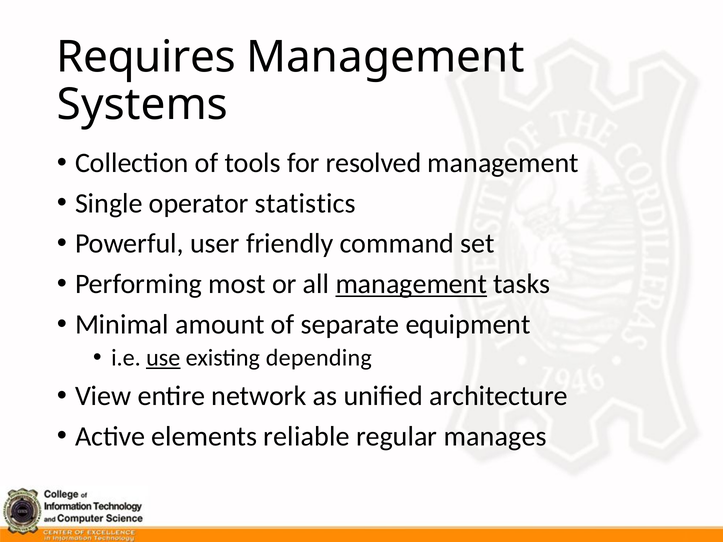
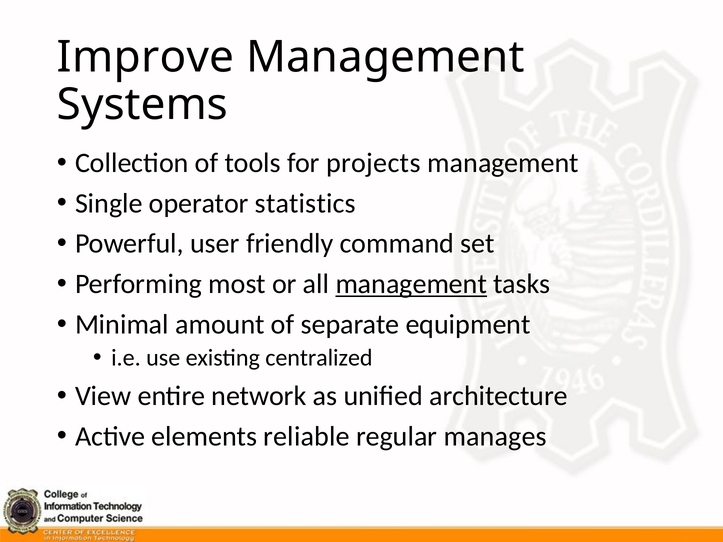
Requires: Requires -> Improve
resolved: resolved -> projects
use underline: present -> none
depending: depending -> centralized
